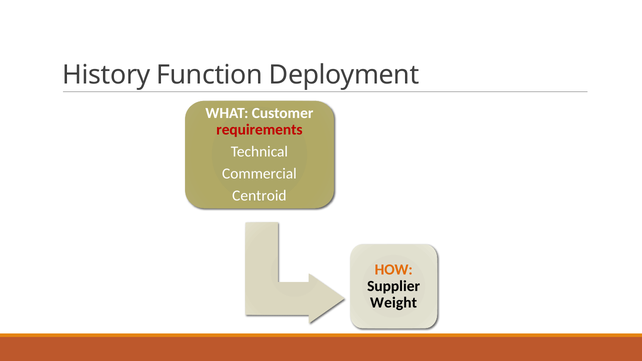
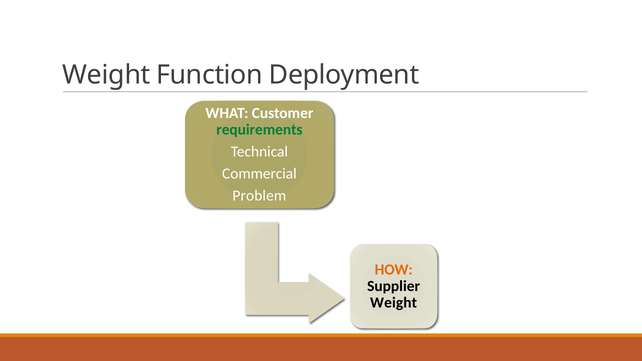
History at (106, 75): History -> Weight
requirements colour: red -> green
Centroid: Centroid -> Problem
